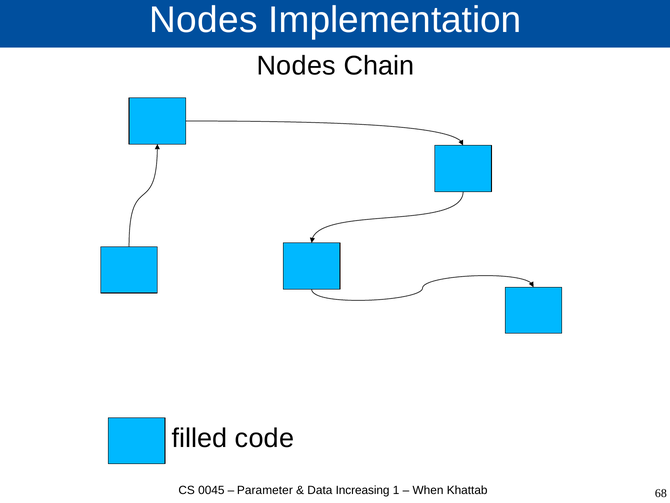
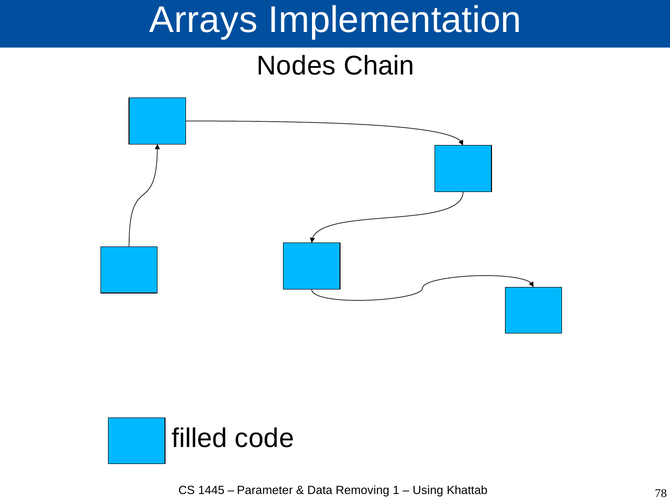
Nodes at (203, 20): Nodes -> Arrays
0045: 0045 -> 1445
Increasing: Increasing -> Removing
When: When -> Using
68: 68 -> 78
